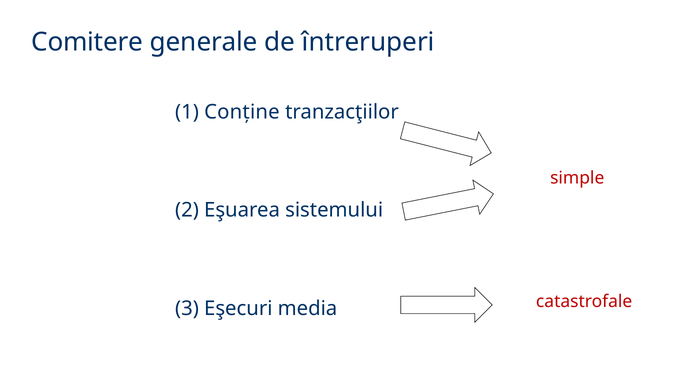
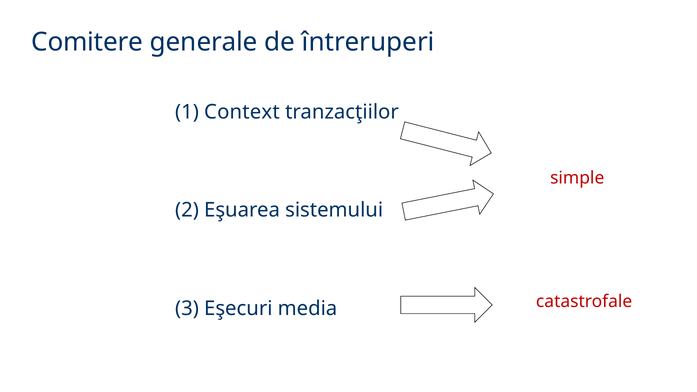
Conține: Conține -> Context
